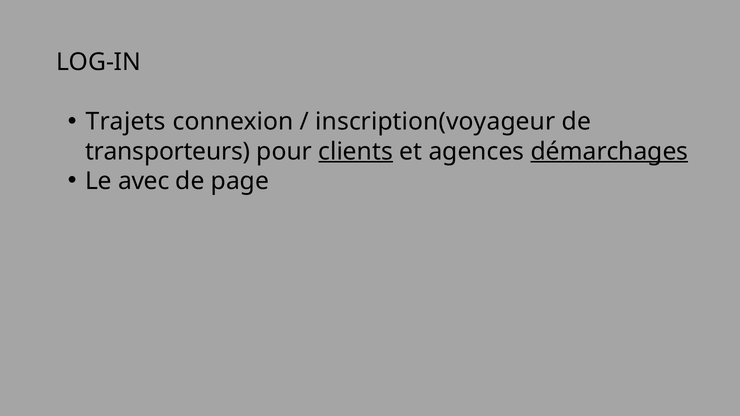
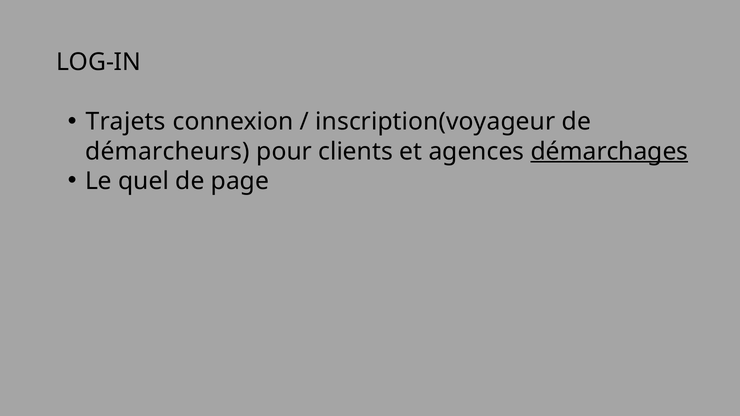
transporteurs: transporteurs -> démarcheurs
clients underline: present -> none
avec: avec -> quel
